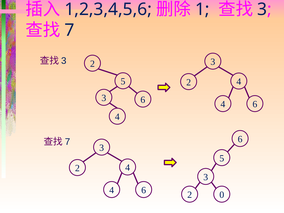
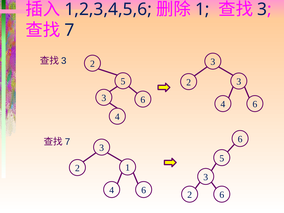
4 at (239, 82): 4 -> 3
4 at (128, 168): 4 -> 1
2 0: 0 -> 6
